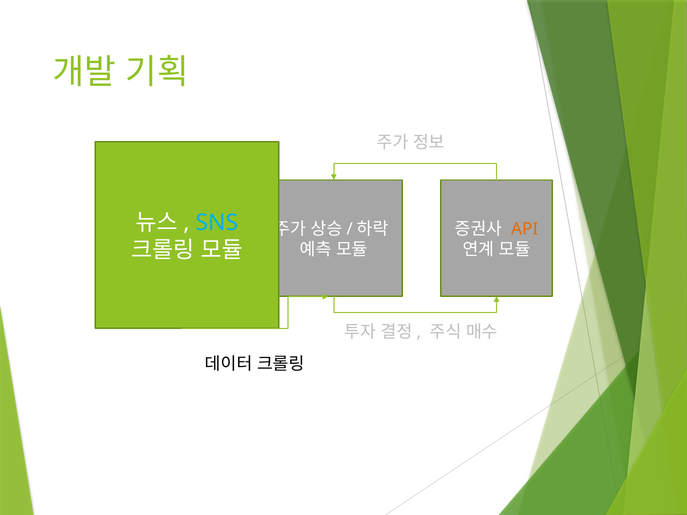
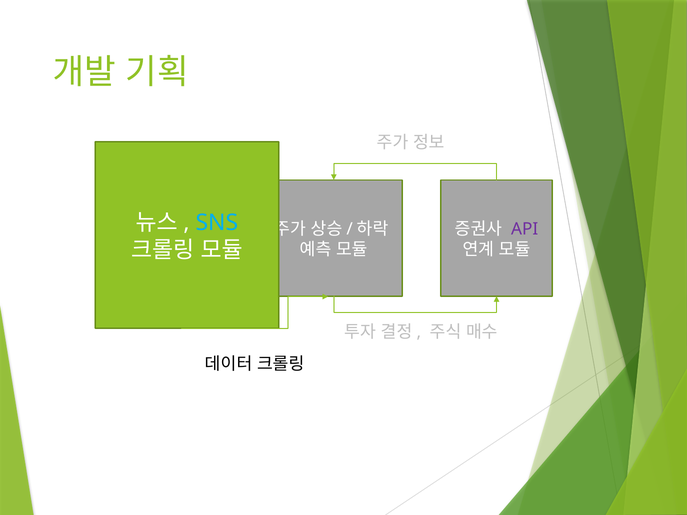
API colour: orange -> purple
